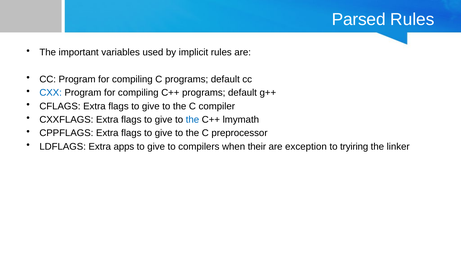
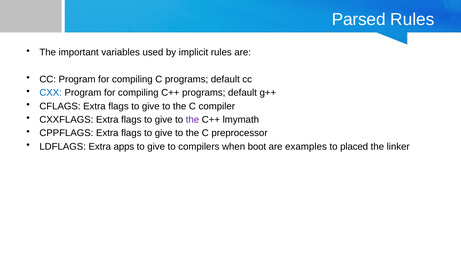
the at (192, 120) colour: blue -> purple
their: their -> boot
exception: exception -> examples
tryiring: tryiring -> placed
